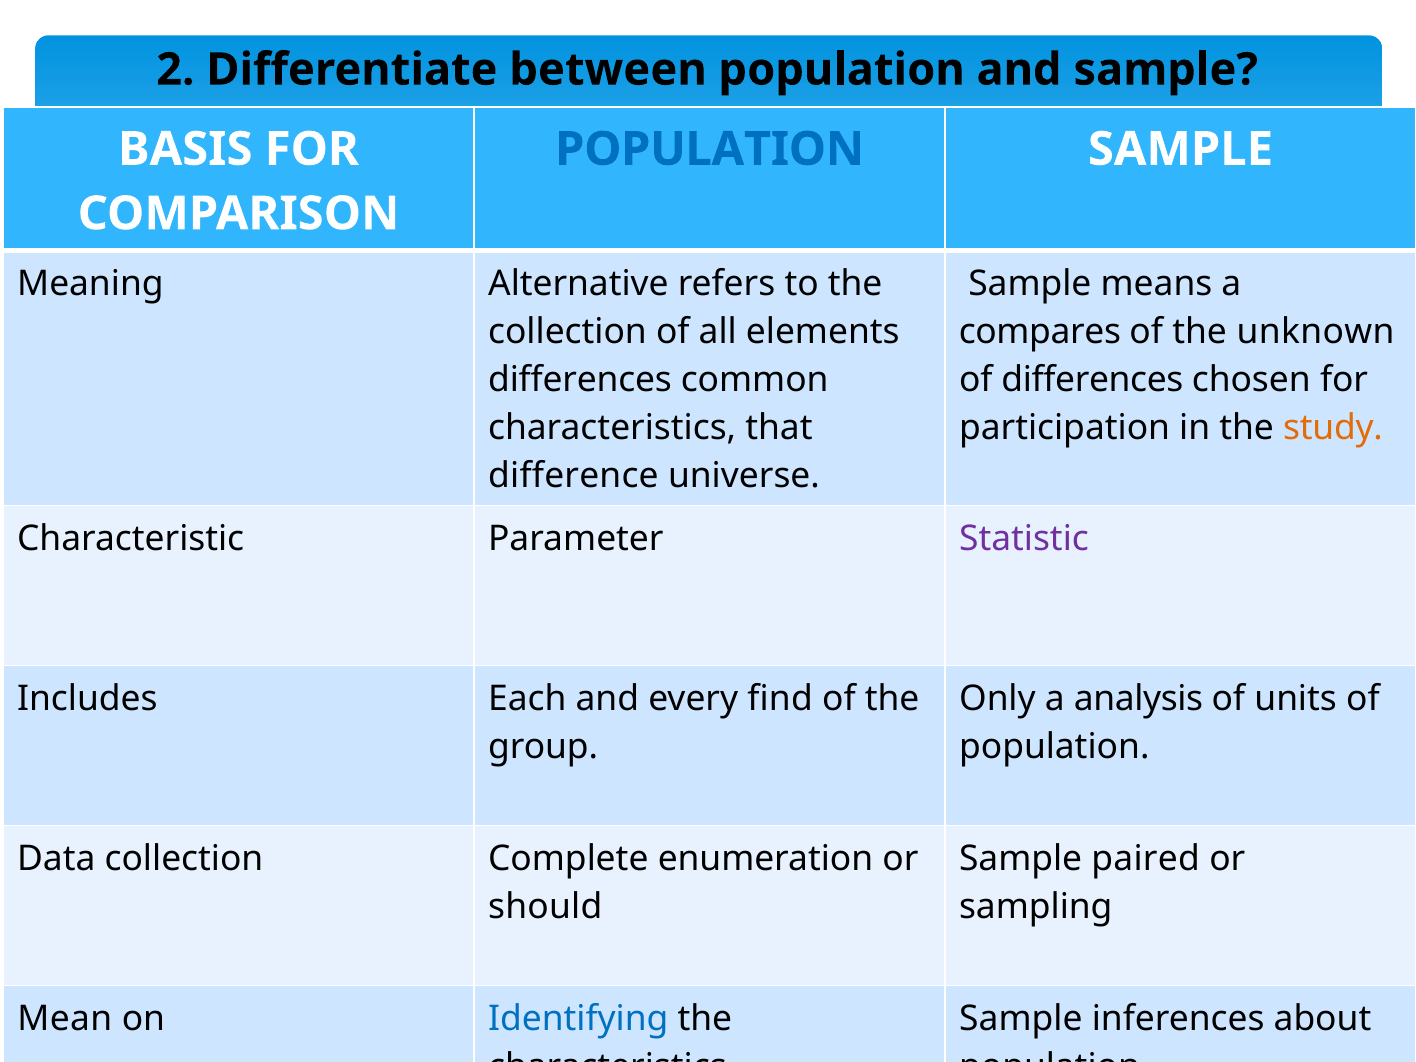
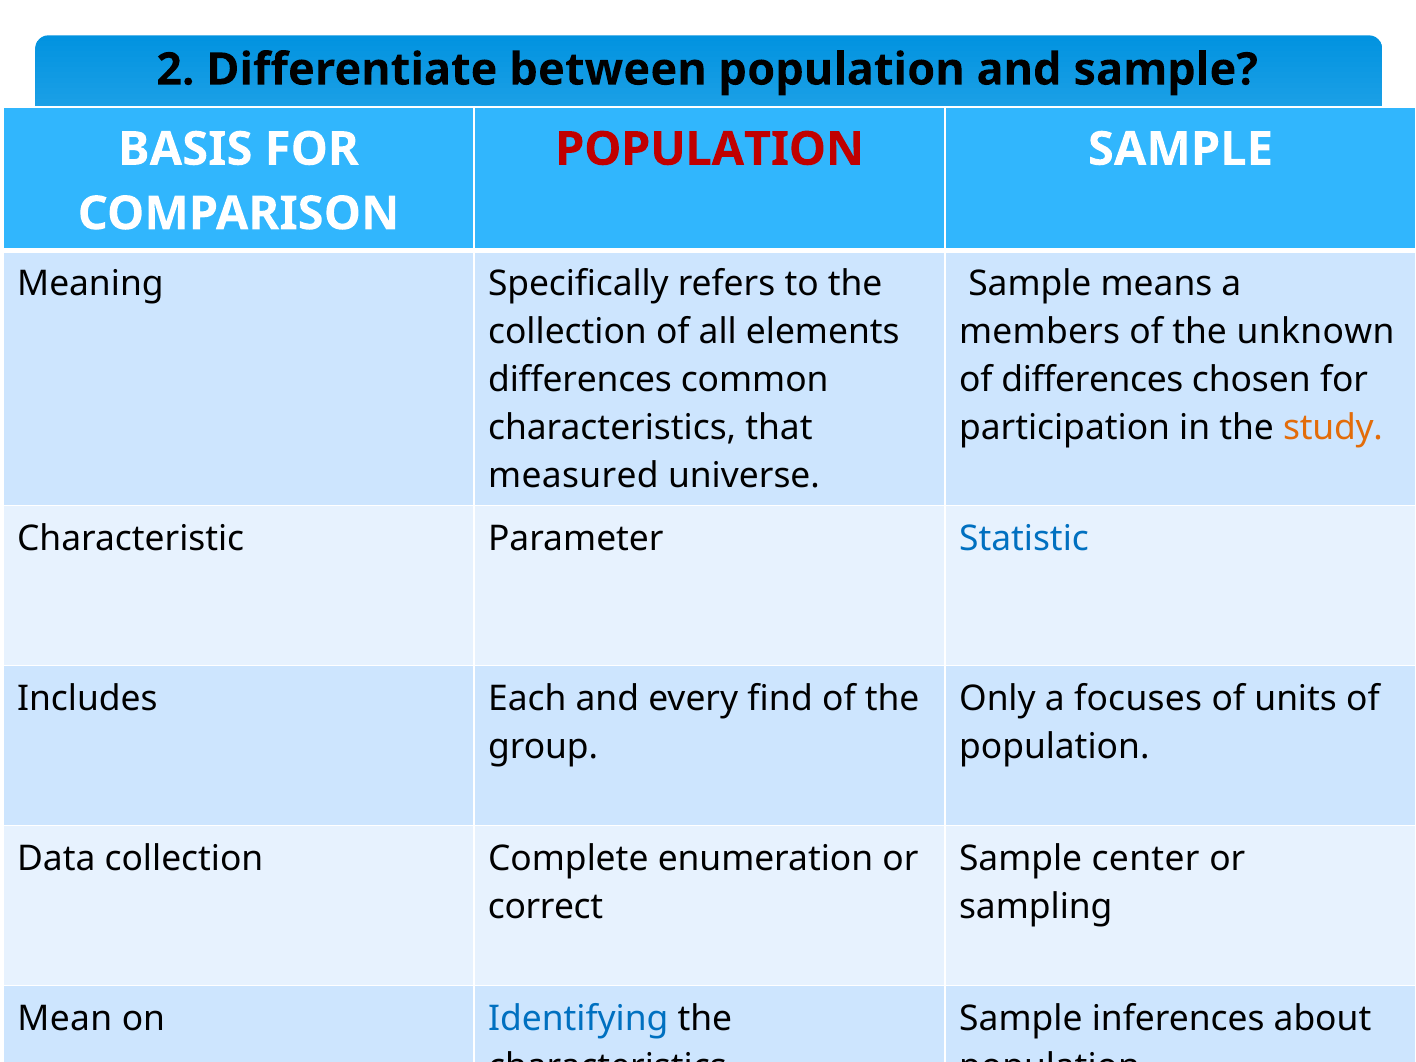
POPULATION at (710, 149) colour: blue -> red
Alternative: Alternative -> Specifically
compares: compares -> members
difference: difference -> measured
Statistic colour: purple -> blue
analysis: analysis -> focuses
paired: paired -> center
should: should -> correct
